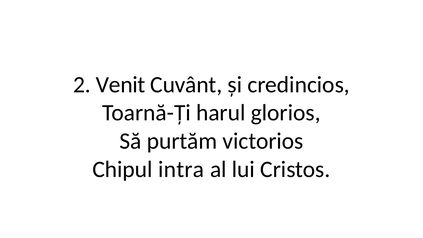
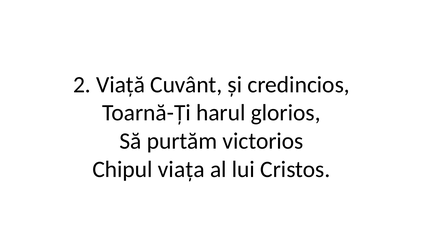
Venit: Venit -> Viață
intra: intra -> viața
